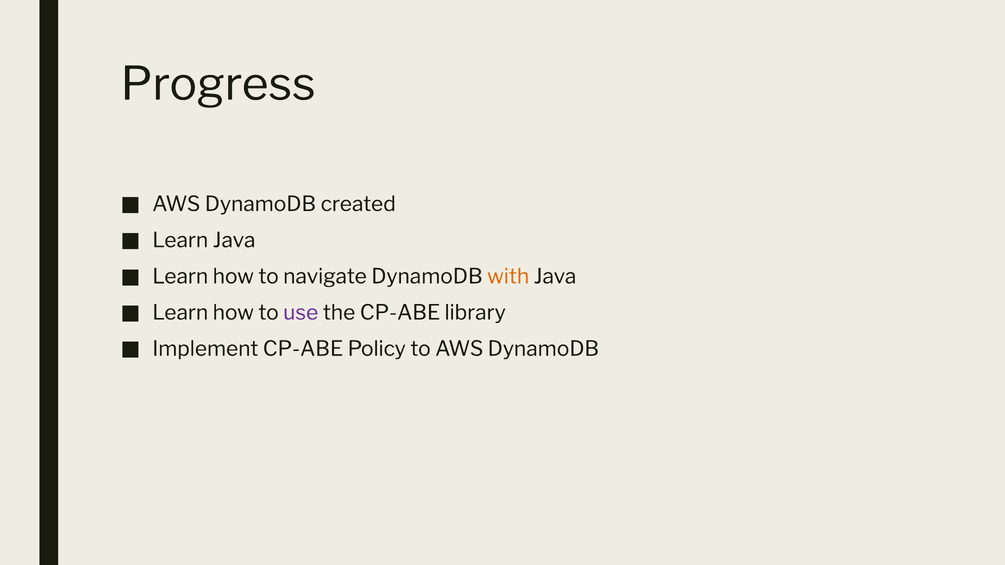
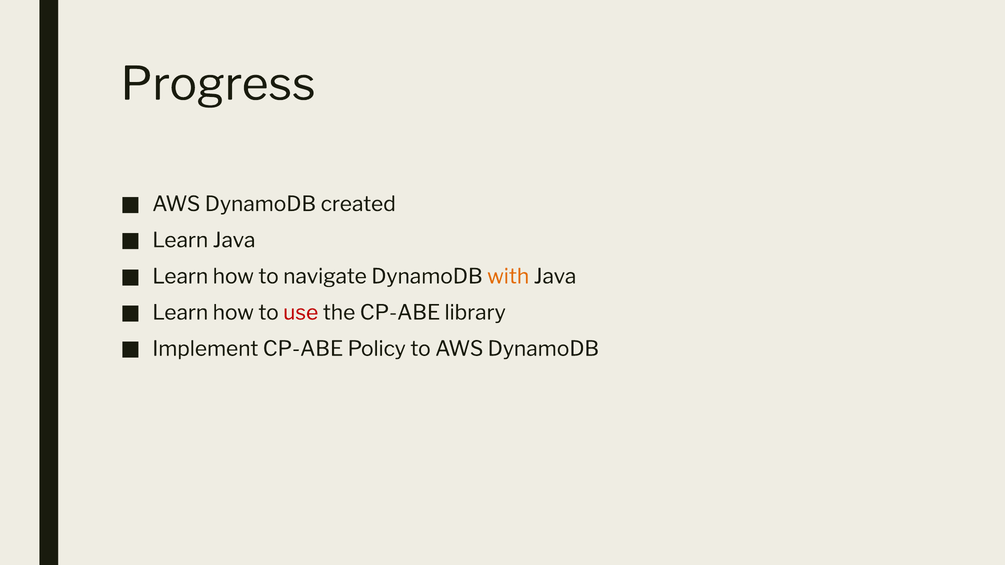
use colour: purple -> red
